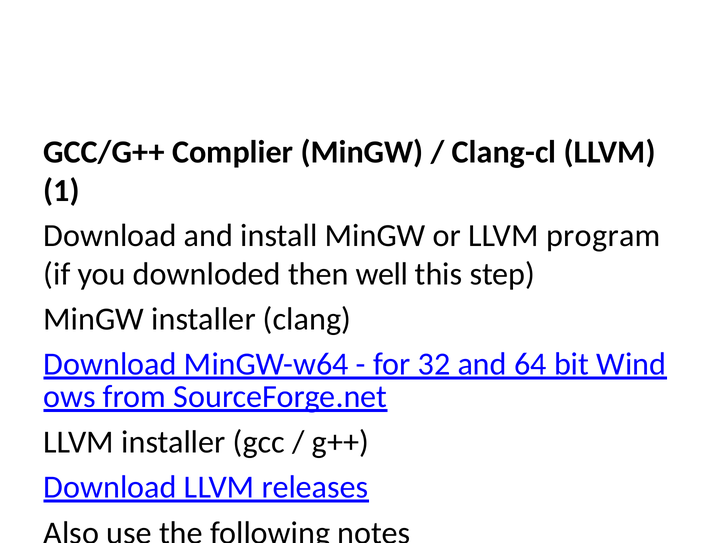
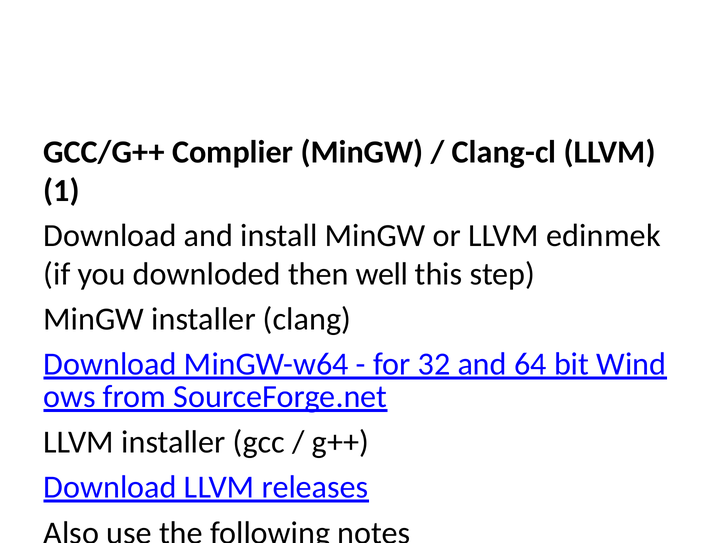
program: program -> edinmek
